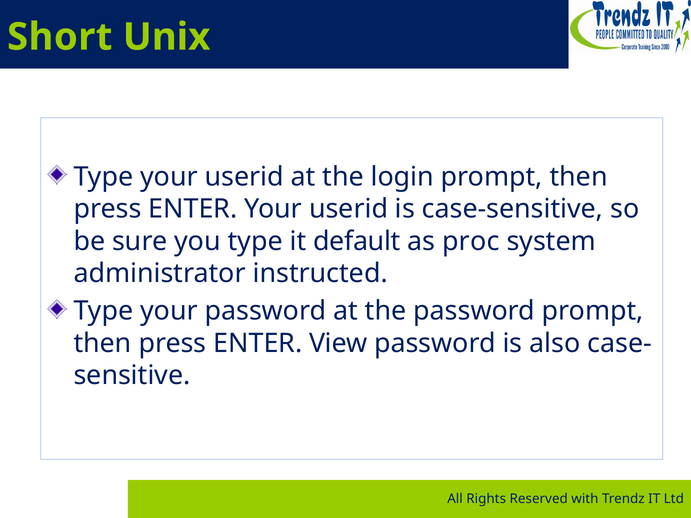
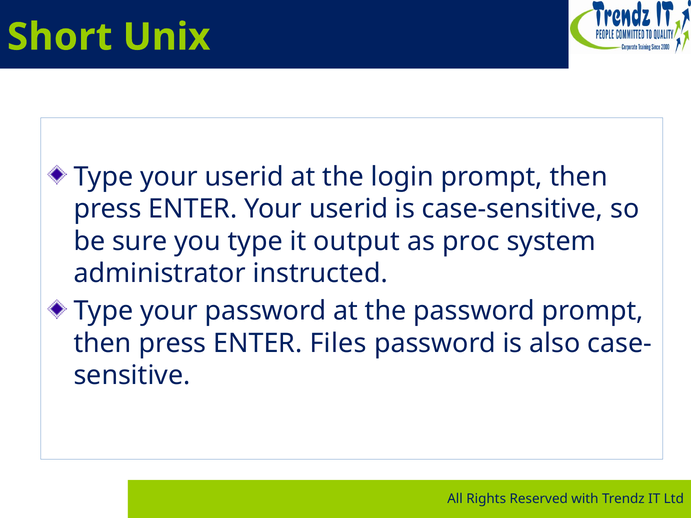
default: default -> output
View: View -> Files
